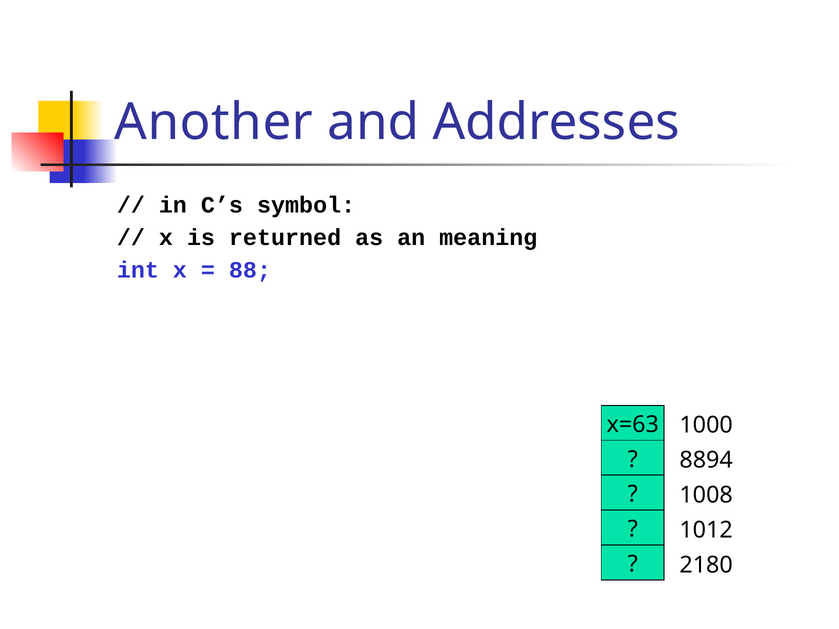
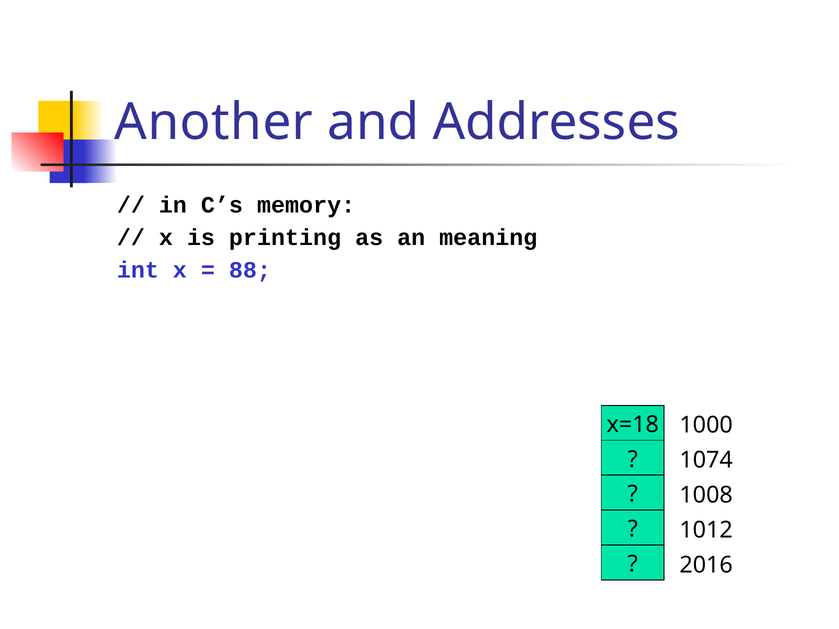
symbol: symbol -> memory
returned: returned -> printing
x=63: x=63 -> x=18
8894: 8894 -> 1074
2180: 2180 -> 2016
